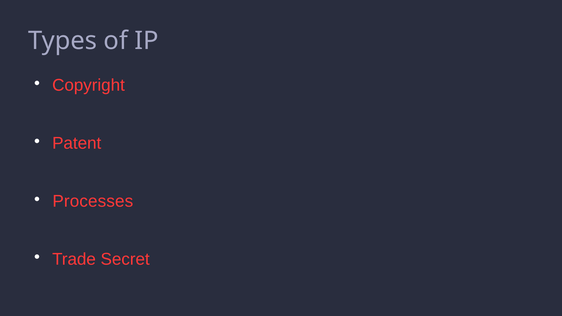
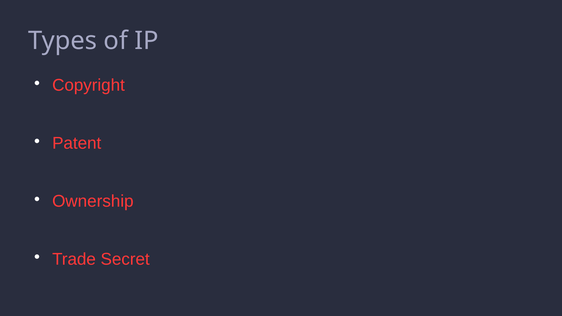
Processes: Processes -> Ownership
